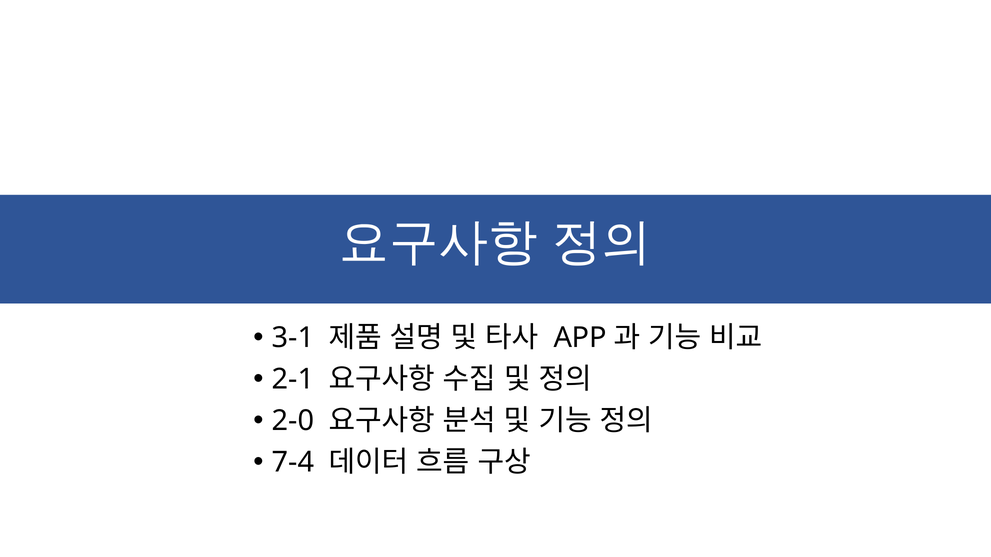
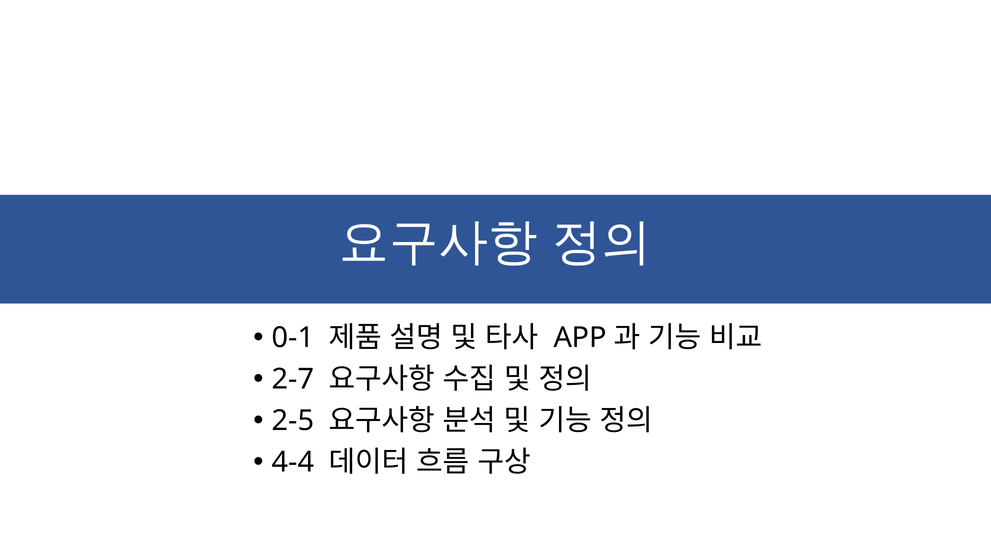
3-1: 3-1 -> 0-1
2-1: 2-1 -> 2-7
2-0: 2-0 -> 2-5
7-4: 7-4 -> 4-4
